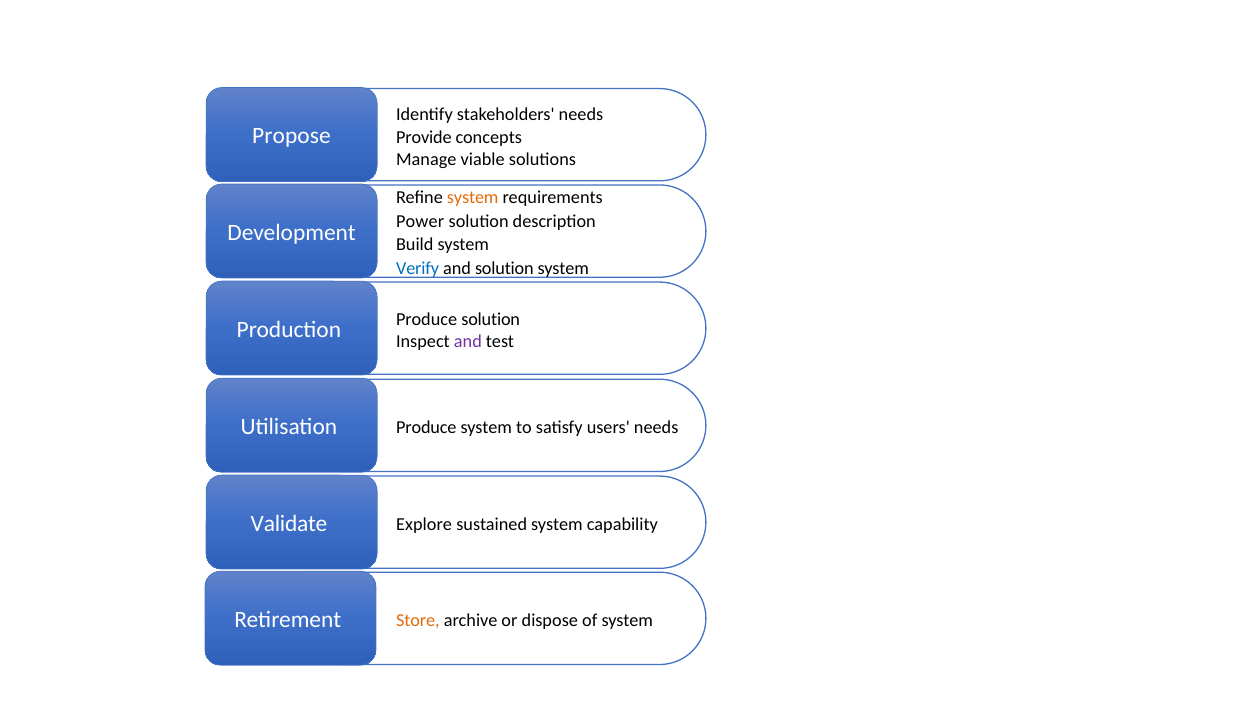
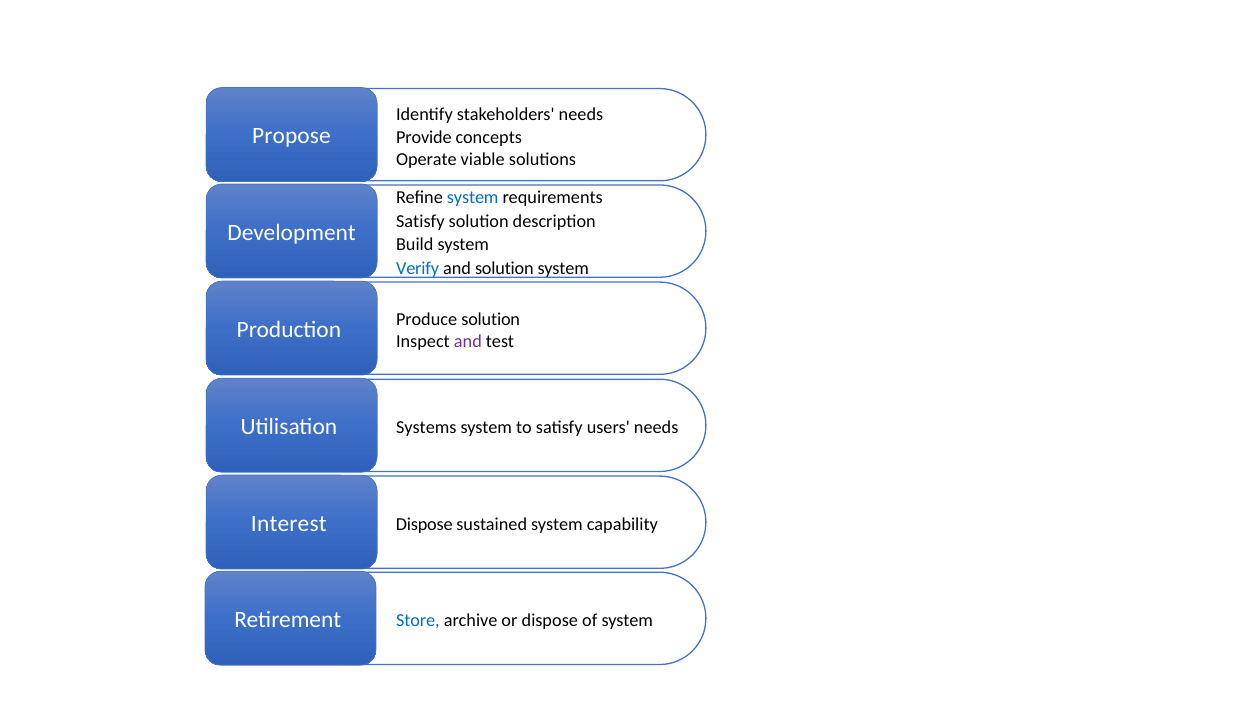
Manage: Manage -> Operate
system at (473, 198) colour: orange -> blue
Power at (420, 221): Power -> Satisfy
Produce at (426, 427): Produce -> Systems
Validate: Validate -> Interest
Explore at (424, 524): Explore -> Dispose
Store colour: orange -> blue
